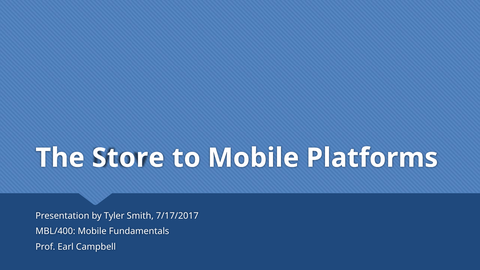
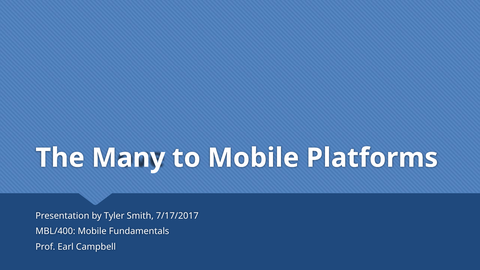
Store: Store -> Many
